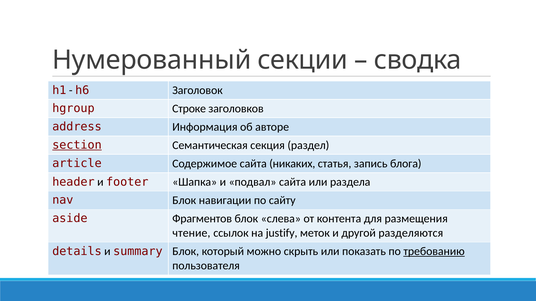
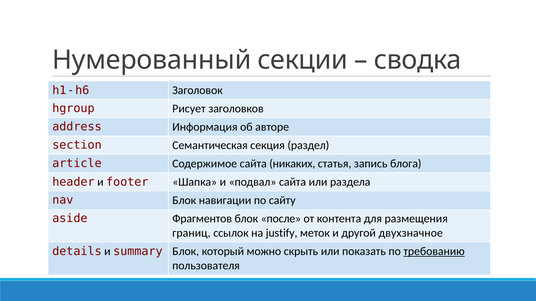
Строке: Строке -> Рисует
section underline: present -> none
слева: слева -> после
чтение: чтение -> границ
разделяются: разделяются -> двухзначное
